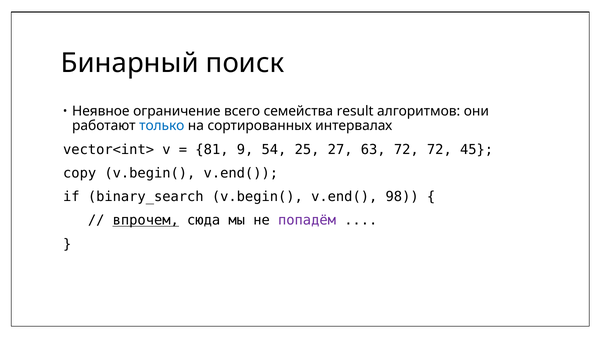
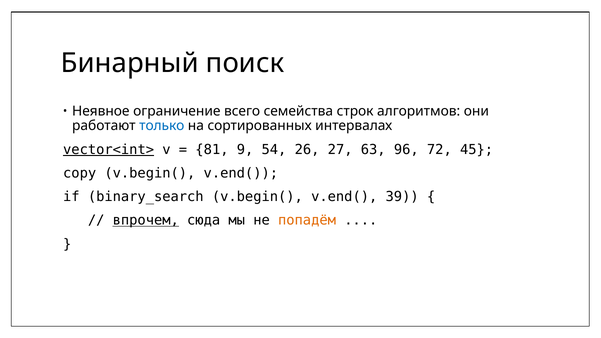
result: result -> строк
vector<int> underline: none -> present
25: 25 -> 26
63 72: 72 -> 96
98: 98 -> 39
попадём colour: purple -> orange
